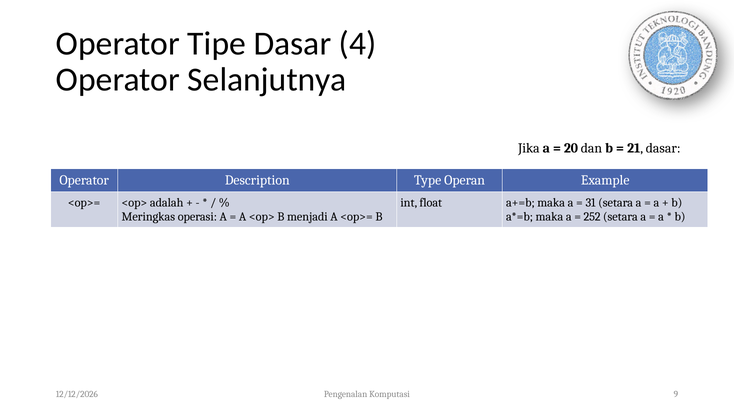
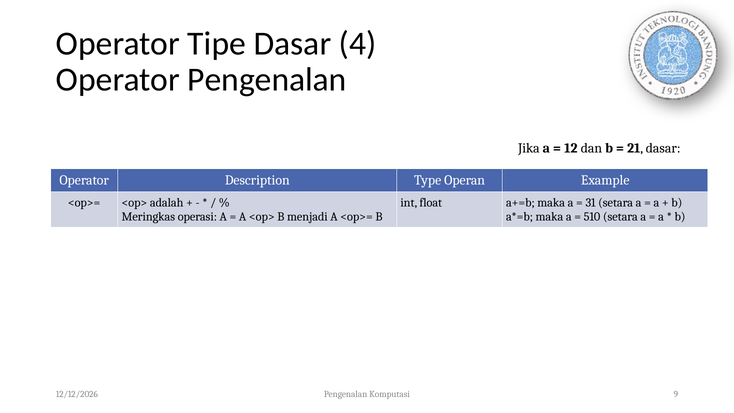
Operator Selanjutnya: Selanjutnya -> Pengenalan
20: 20 -> 12
252: 252 -> 510
